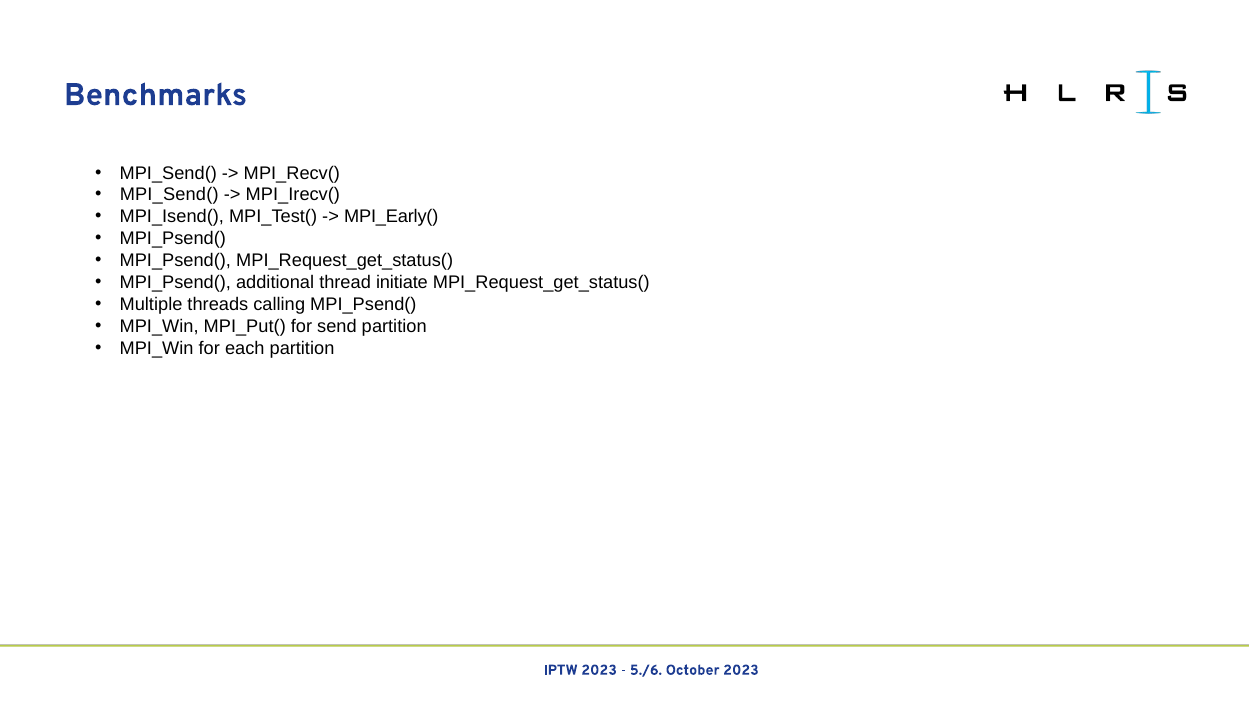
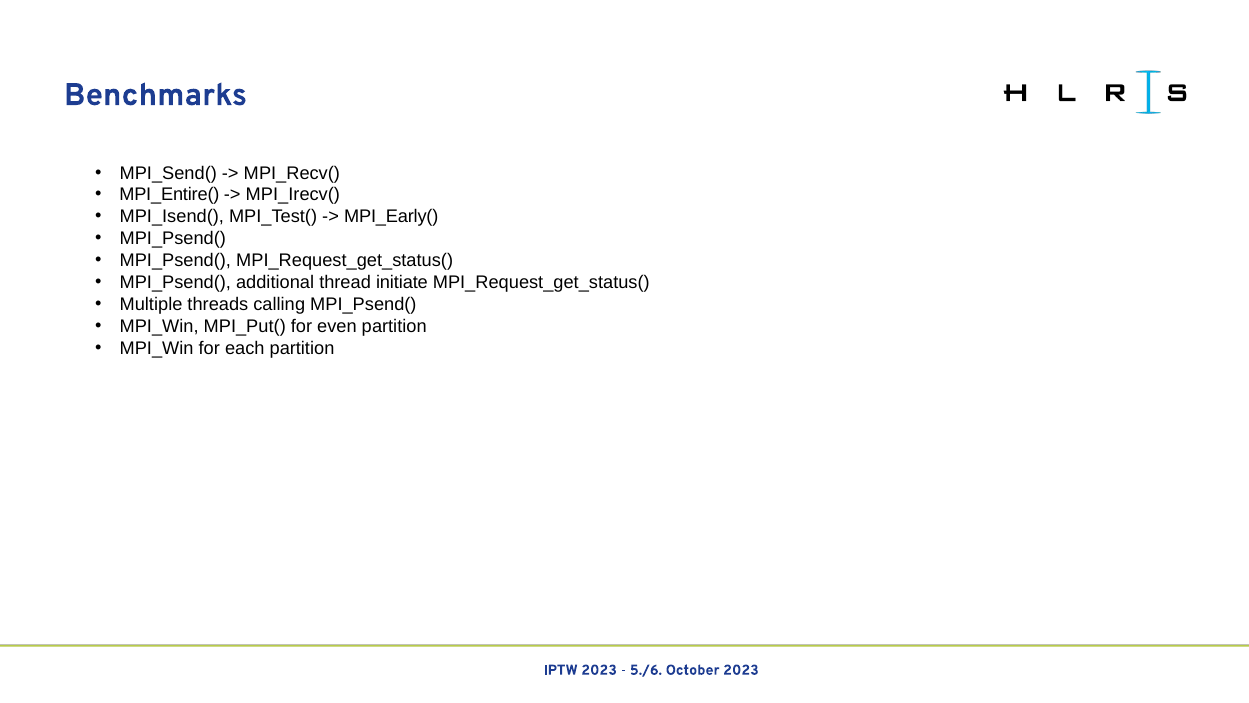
MPI_Send( at (169, 195): MPI_Send( -> MPI_Entire(
send: send -> even
